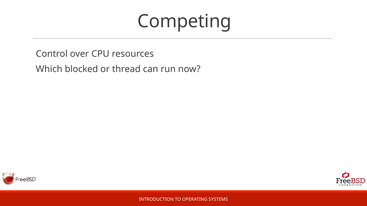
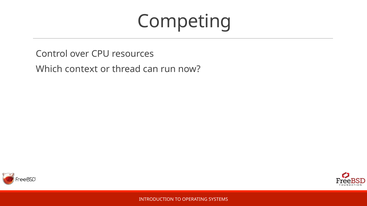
blocked: blocked -> context
